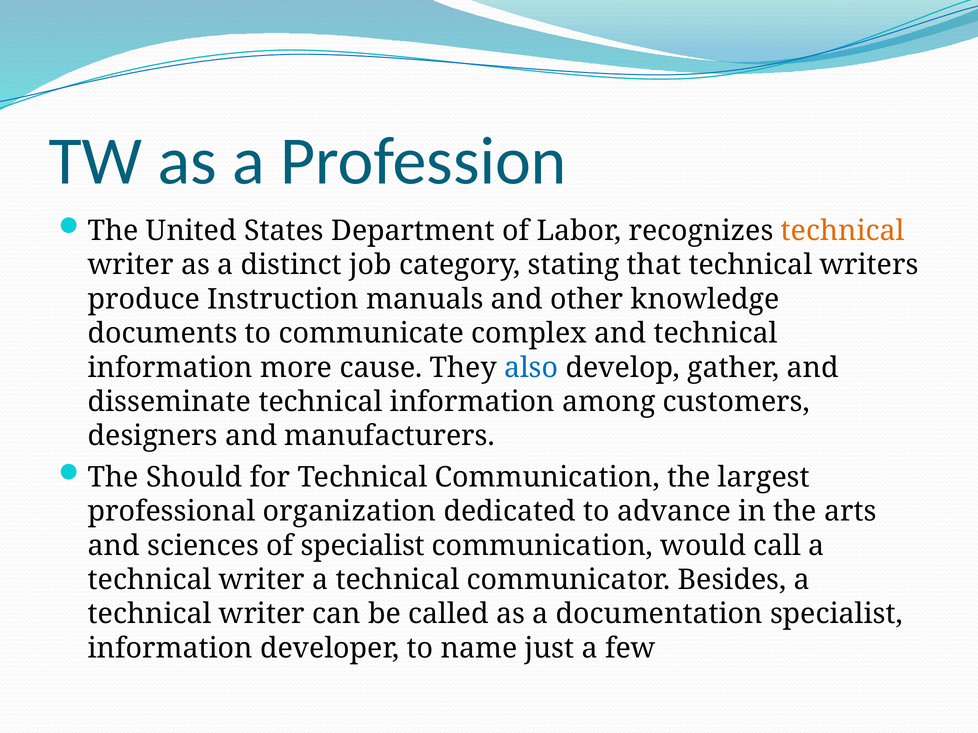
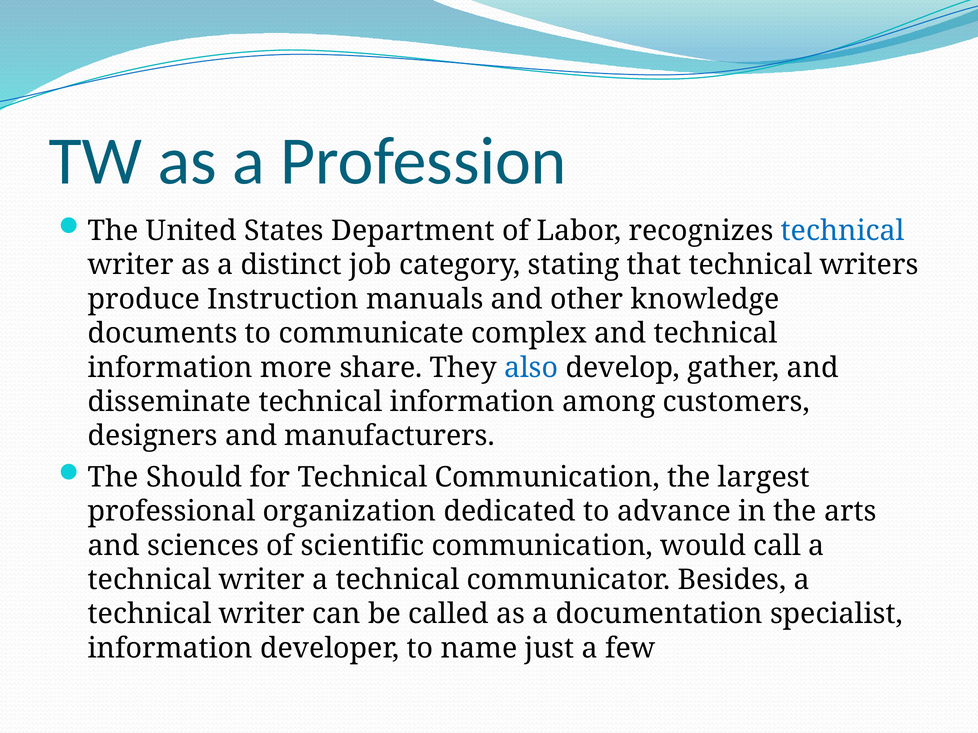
technical at (843, 231) colour: orange -> blue
cause: cause -> share
of specialist: specialist -> scientific
